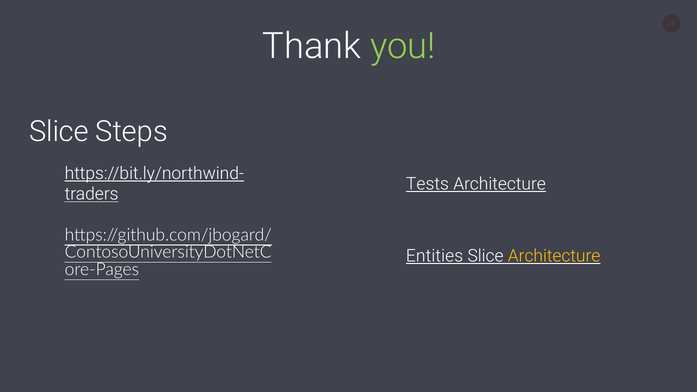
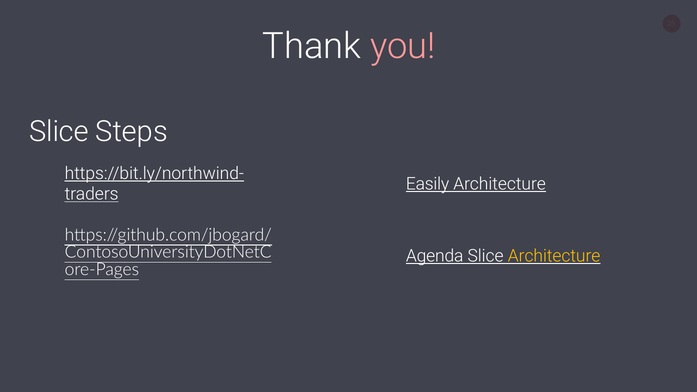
you colour: light green -> pink
Tests: Tests -> Easily
Entities: Entities -> Agenda
